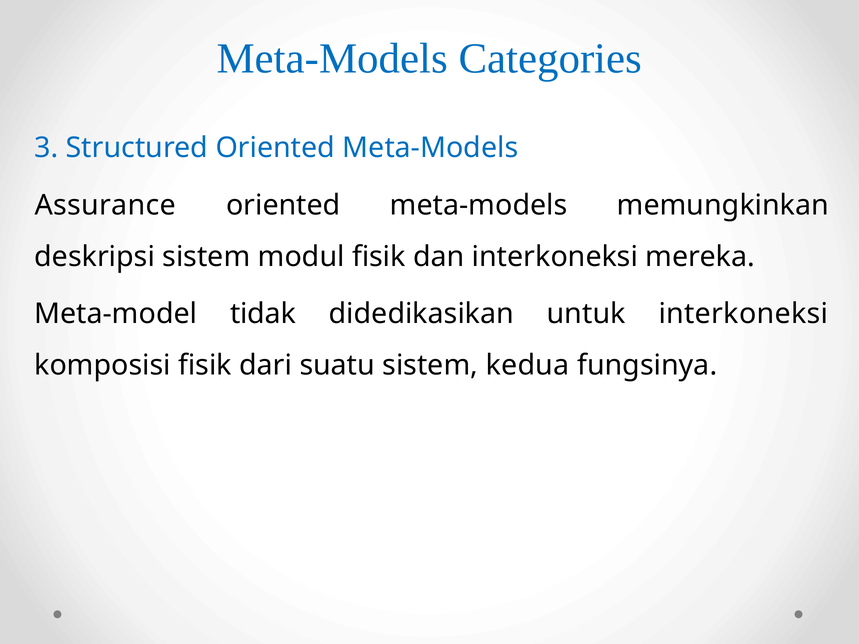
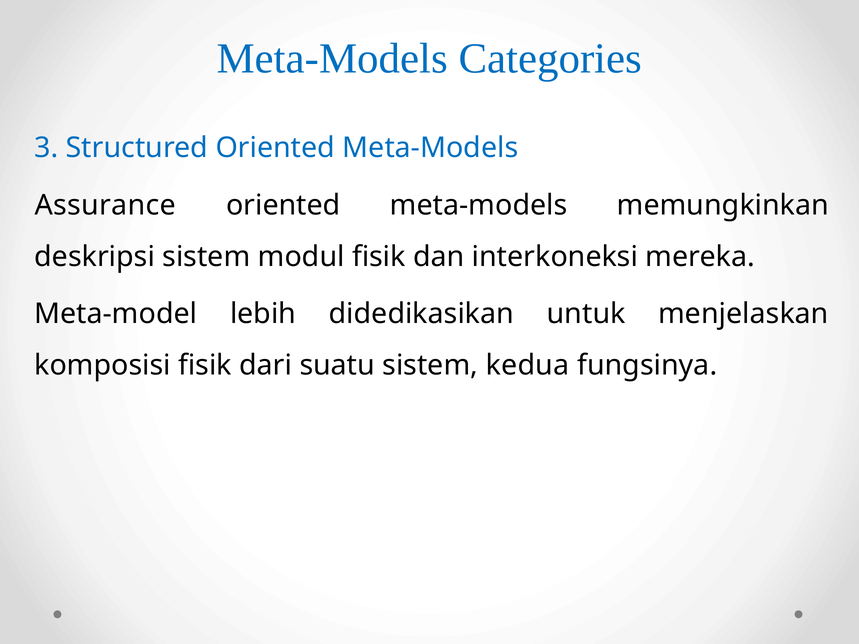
tidak: tidak -> lebih
untuk interkoneksi: interkoneksi -> menjelaskan
